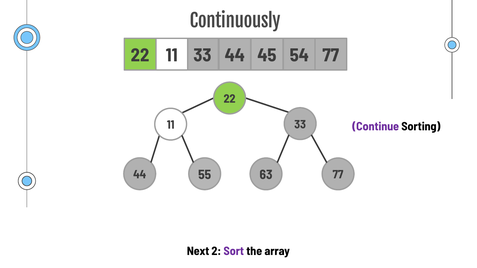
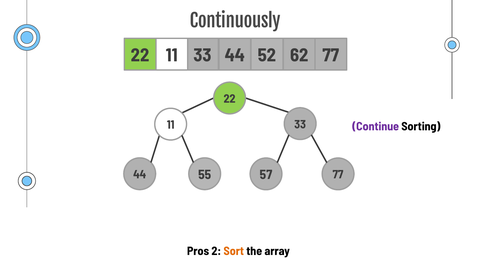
45: 45 -> 52
54: 54 -> 62
63: 63 -> 57
Next: Next -> Pros
Sort colour: purple -> orange
